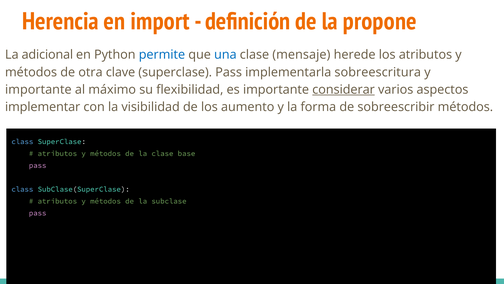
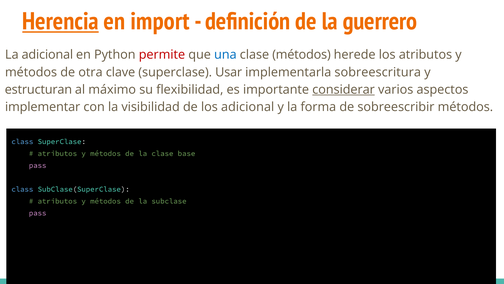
Herencia underline: none -> present
propone: propone -> guerrero
permite colour: blue -> red
clase mensaje: mensaje -> métodos
superclase Pass: Pass -> Usar
importante at (38, 89): importante -> estructuran
los aumento: aumento -> adicional
